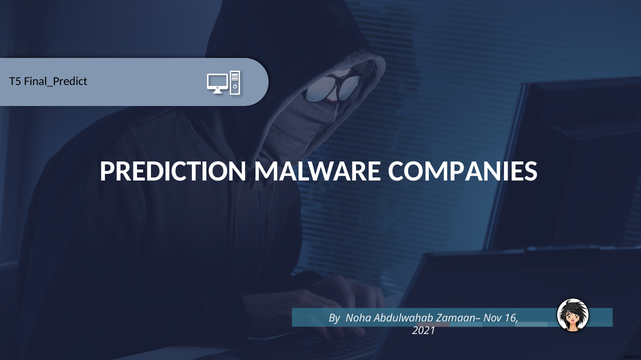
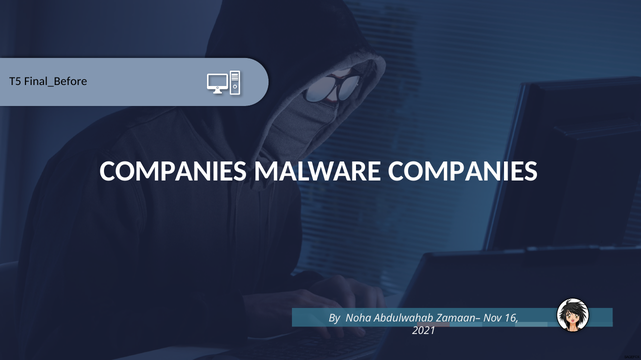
Final_Predict: Final_Predict -> Final_Before
PREDICTION at (174, 171): PREDICTION -> COMPANIES
